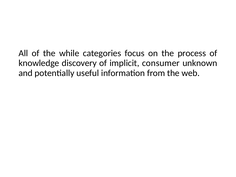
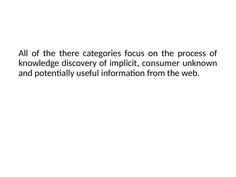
while: while -> there
